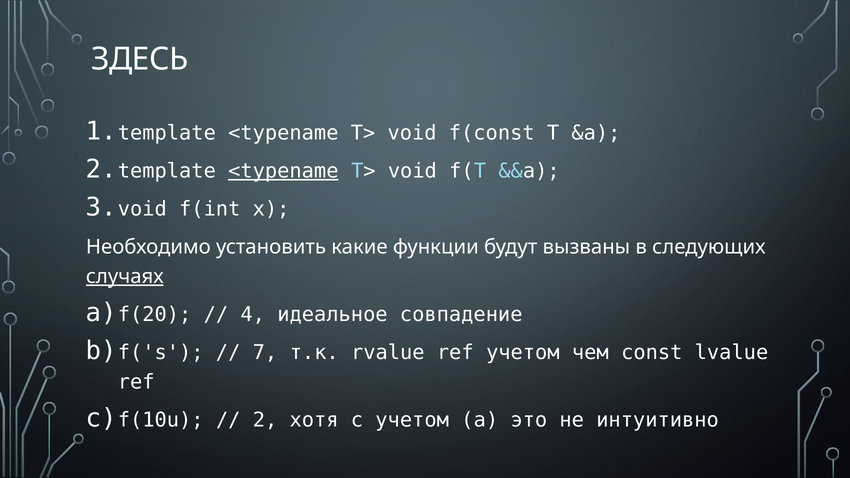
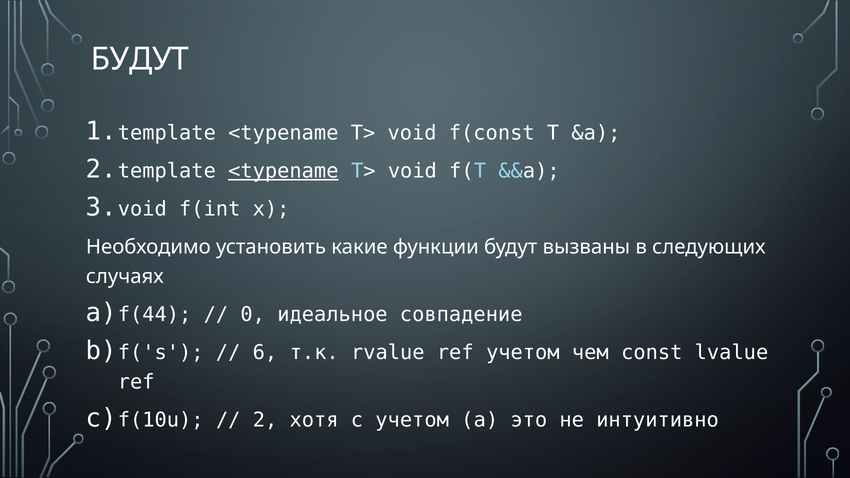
ЗДЕСЬ at (140, 59): ЗДЕСЬ -> БУДУТ
случаях underline: present -> none
f(20: f(20 -> f(44
4: 4 -> 0
7: 7 -> 6
